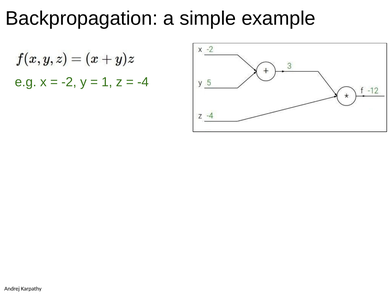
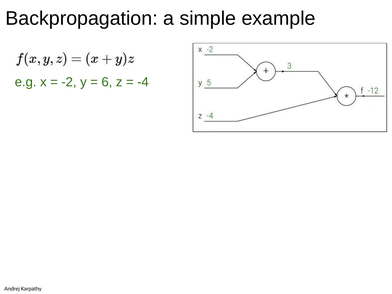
1: 1 -> 6
